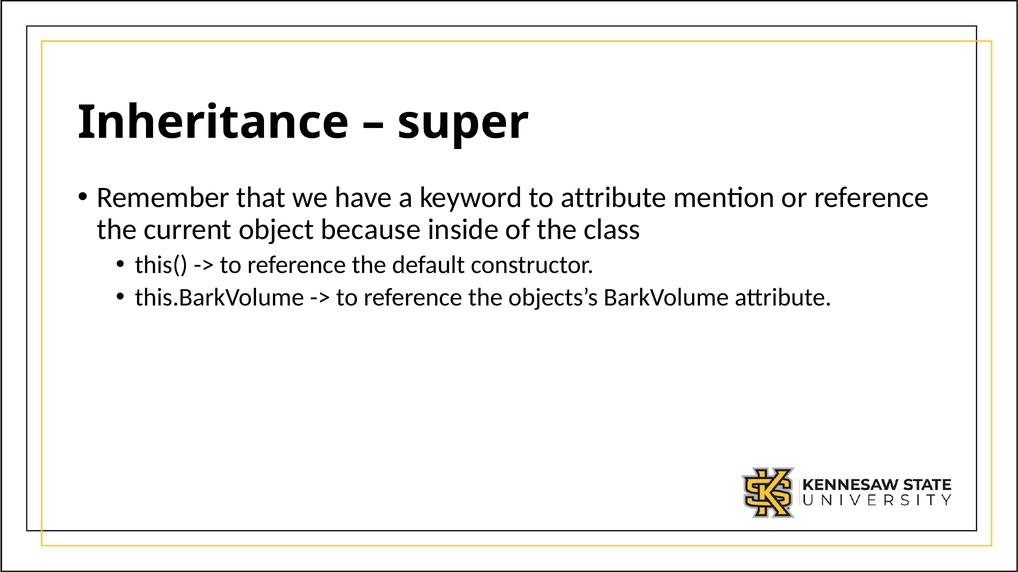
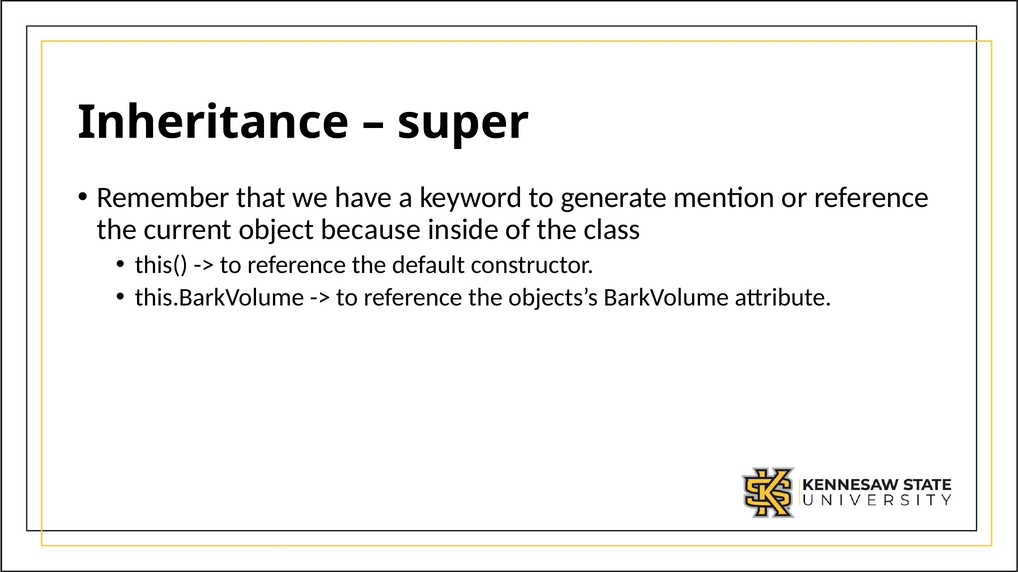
to attribute: attribute -> generate
